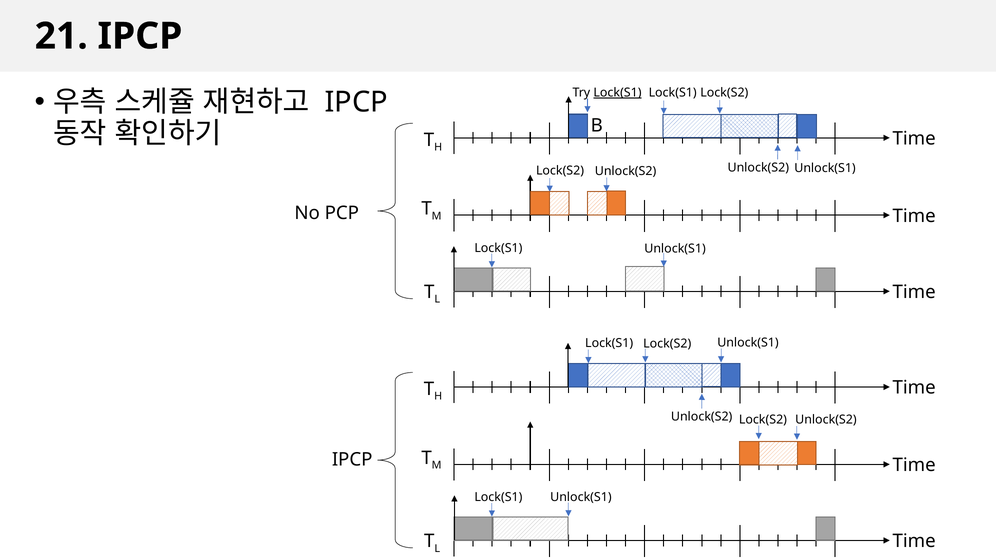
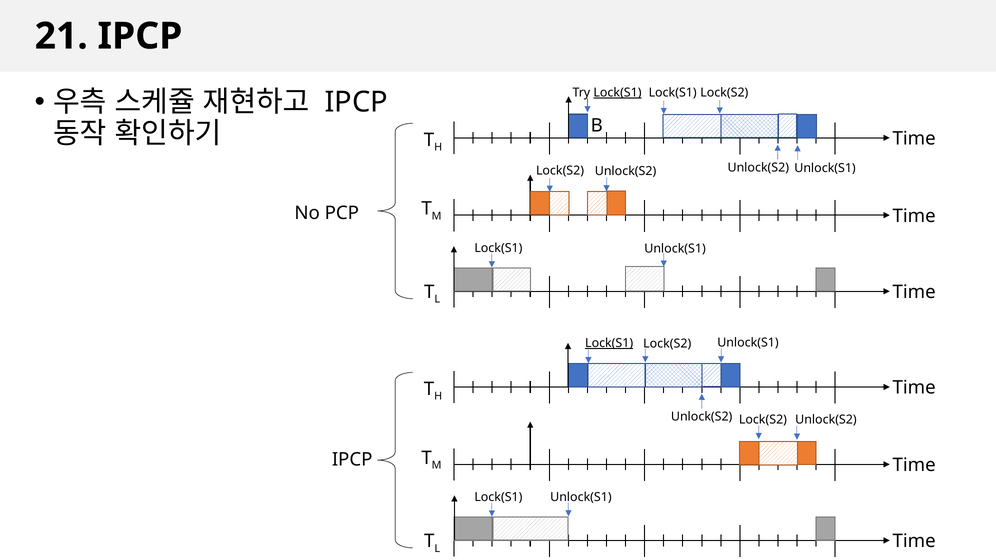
Lock(S1 at (609, 343) underline: none -> present
